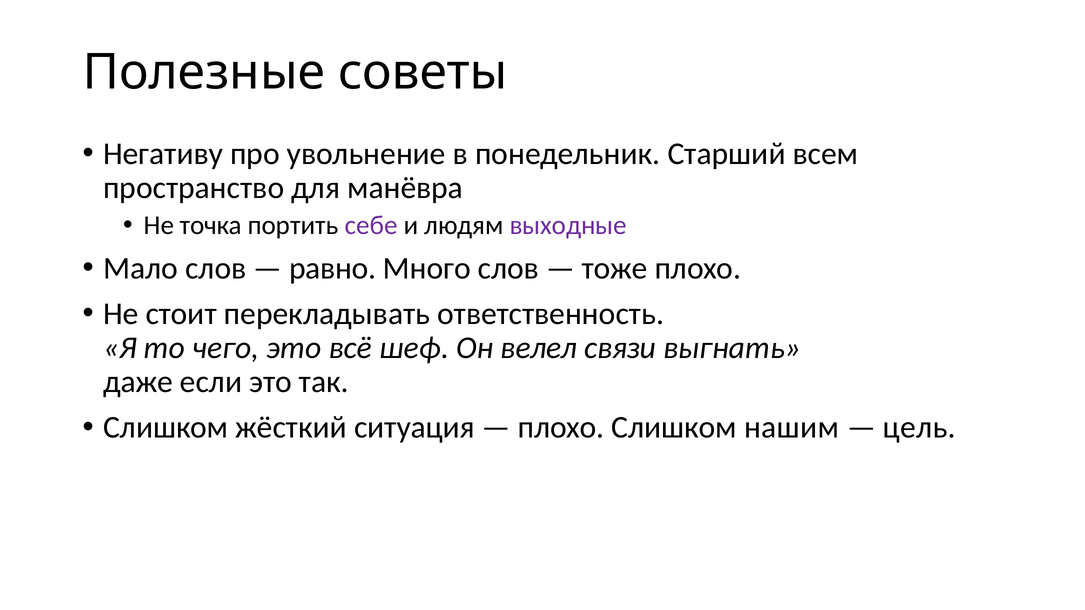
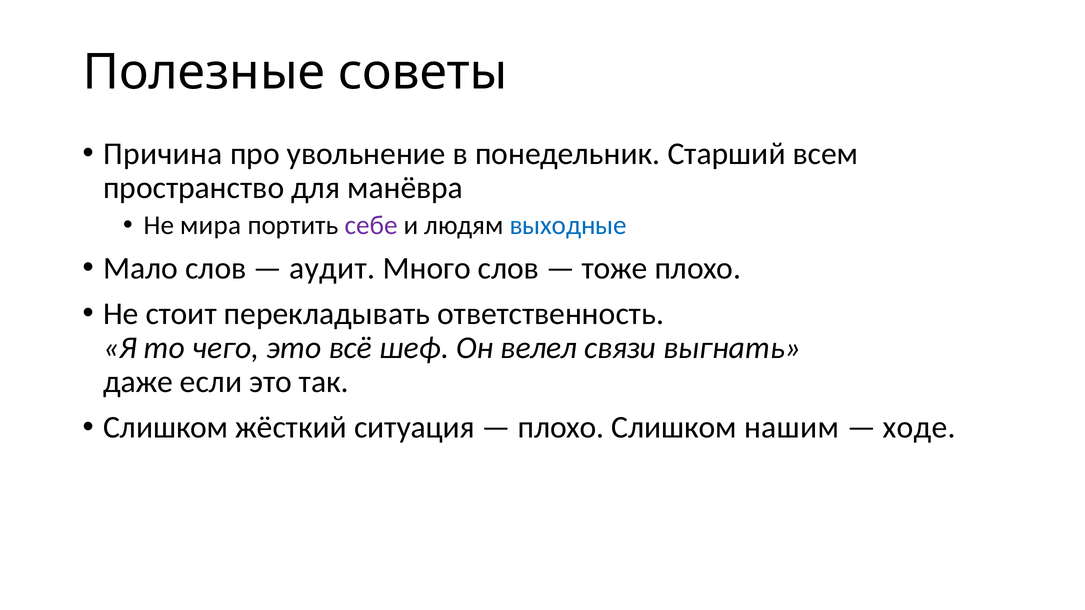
Негативу: Негативу -> Причина
точка: точка -> мира
выходные colour: purple -> blue
равно: равно -> аудит
цель: цель -> ходе
